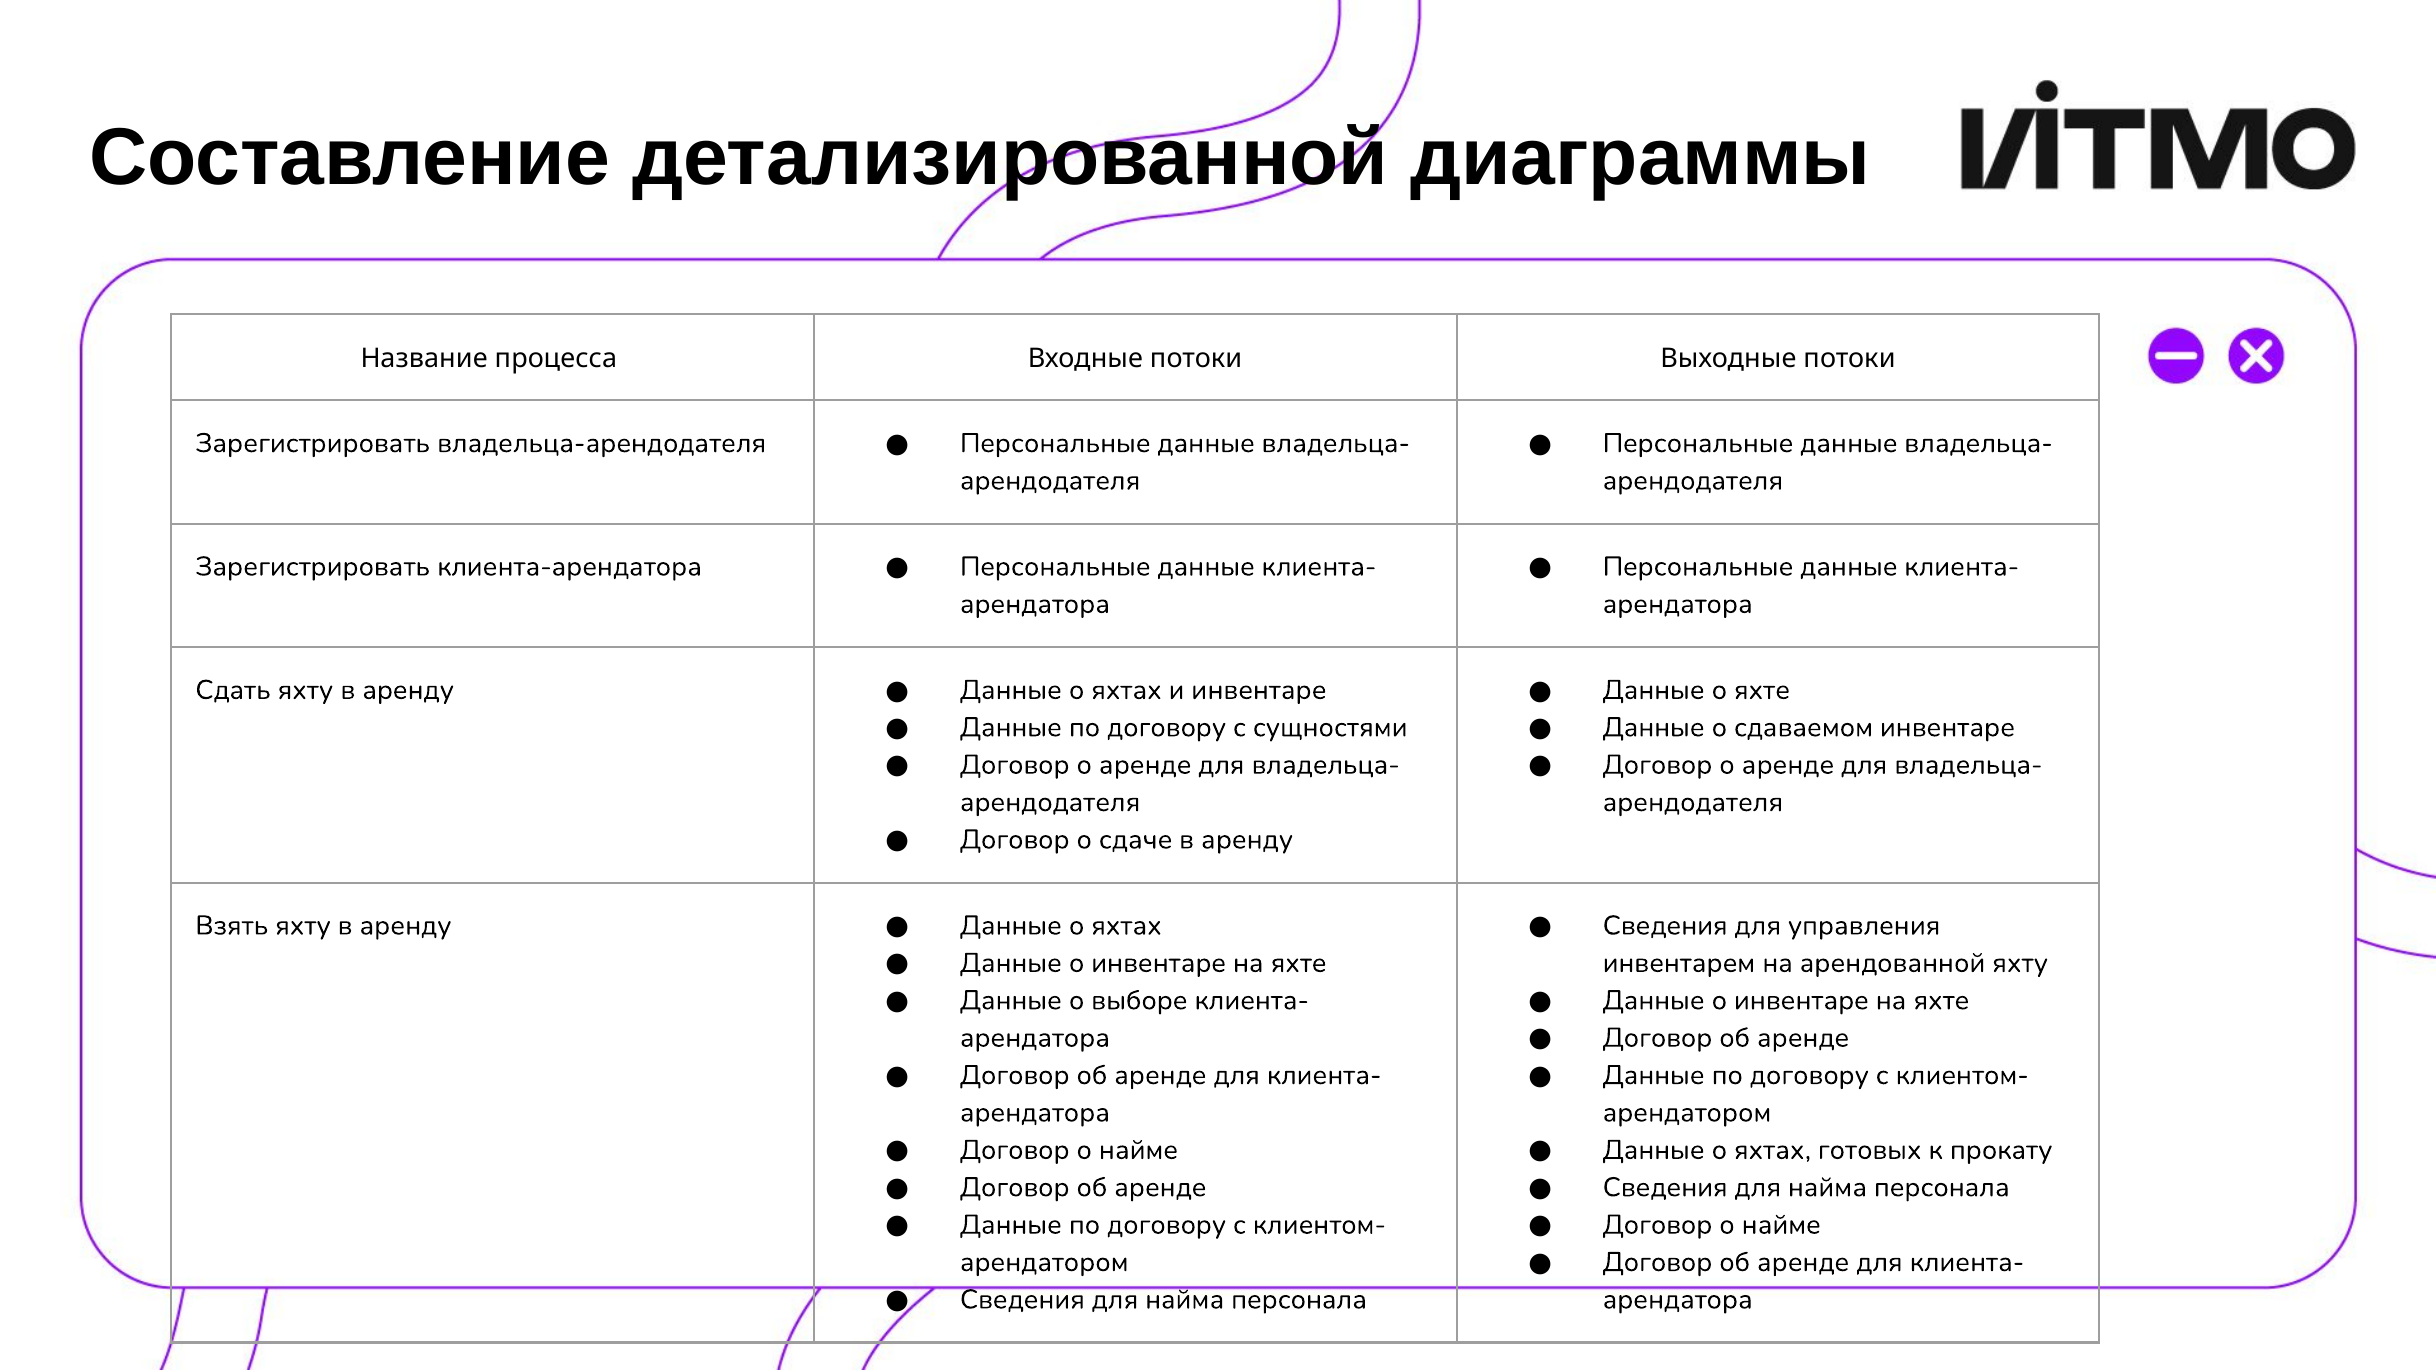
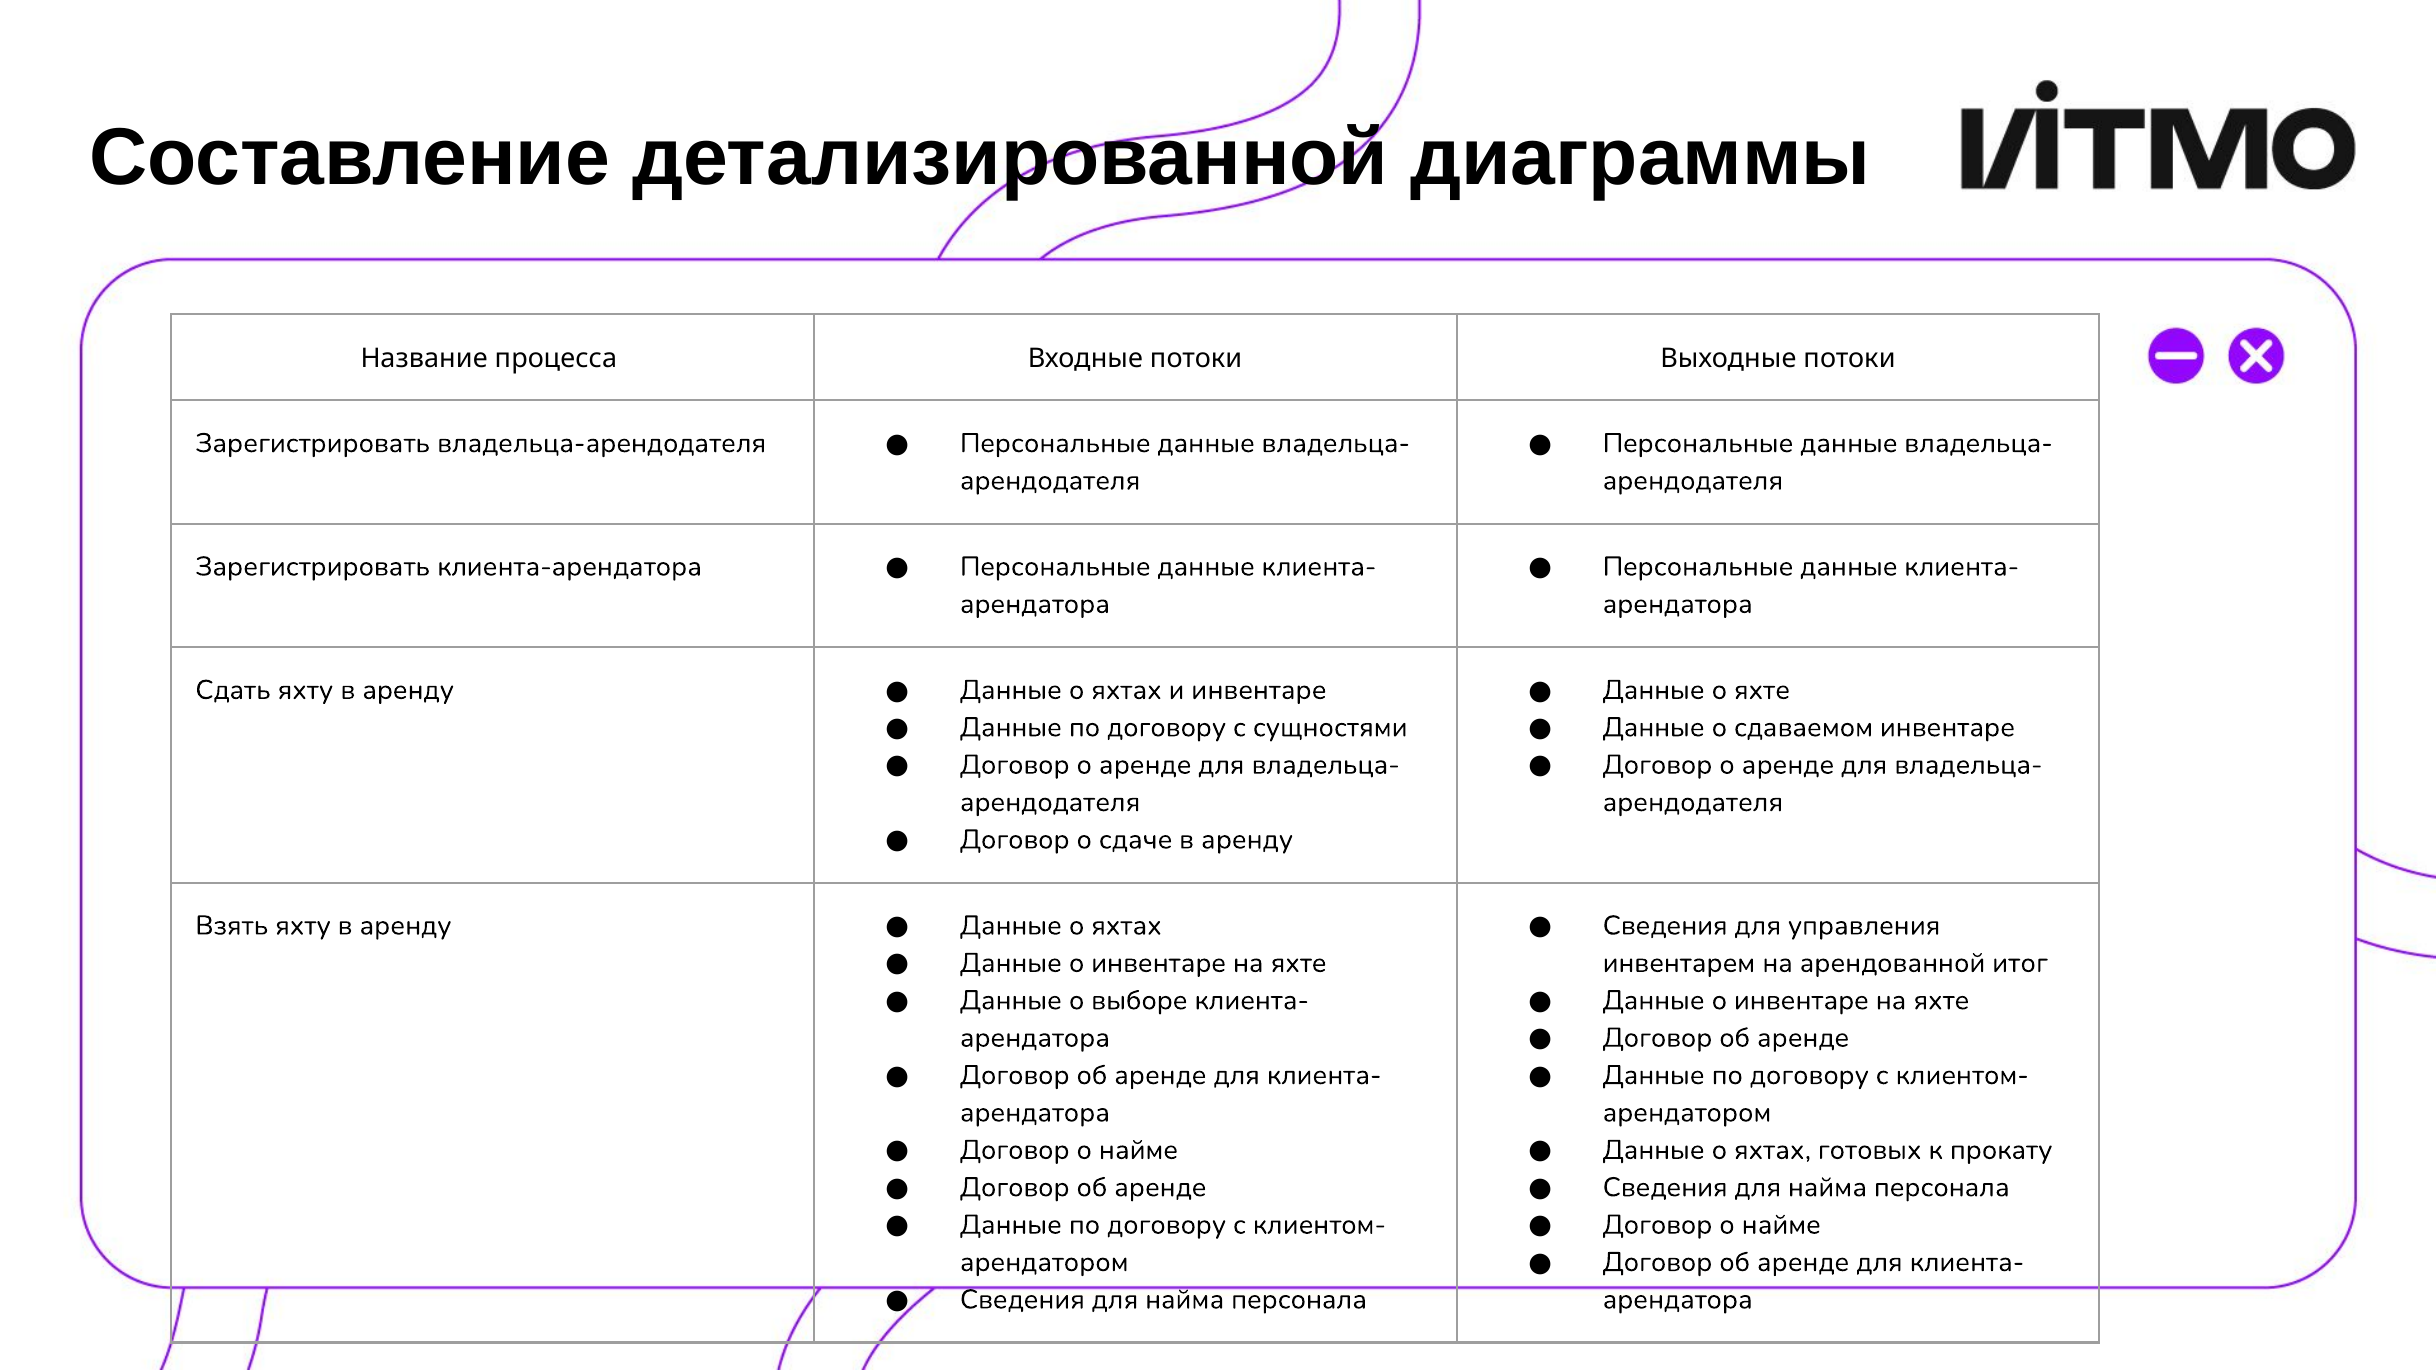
арендованной яхту: яхту -> итог
